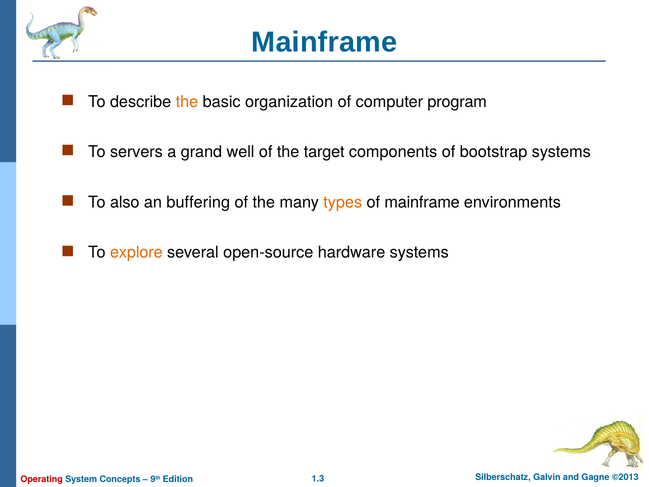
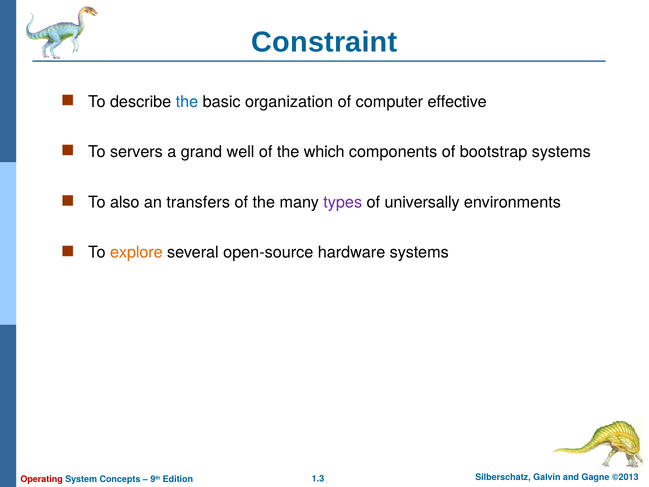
Mainframe at (324, 42): Mainframe -> Constraint
the at (187, 102) colour: orange -> blue
program: program -> effective
target: target -> which
buffering: buffering -> transfers
types colour: orange -> purple
of mainframe: mainframe -> universally
